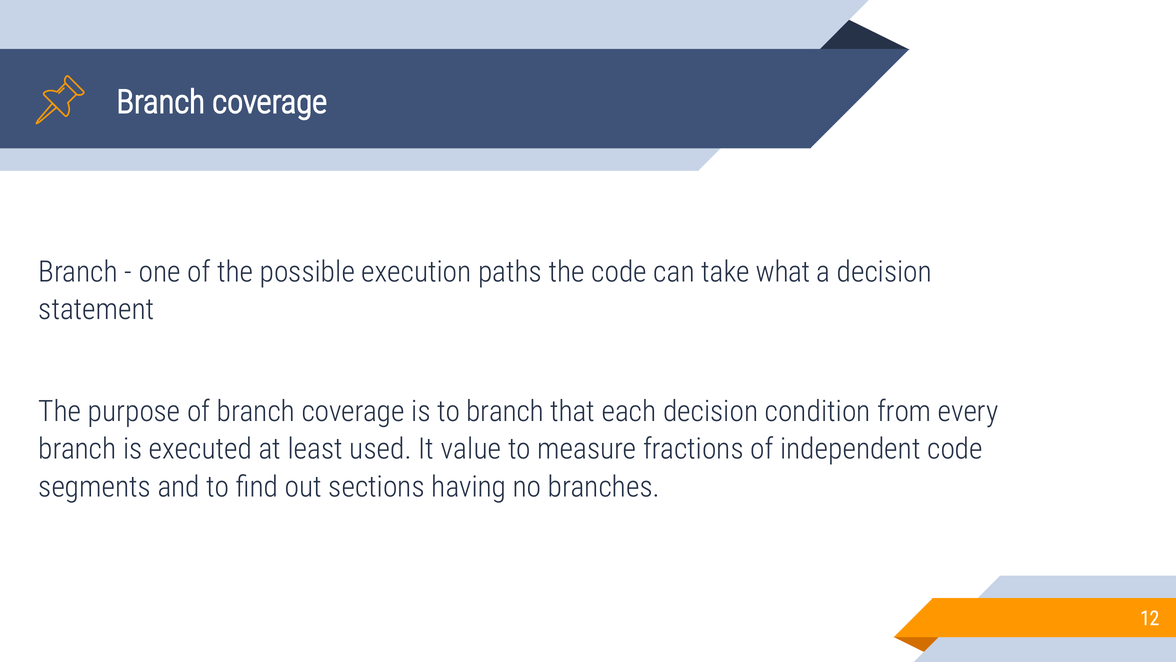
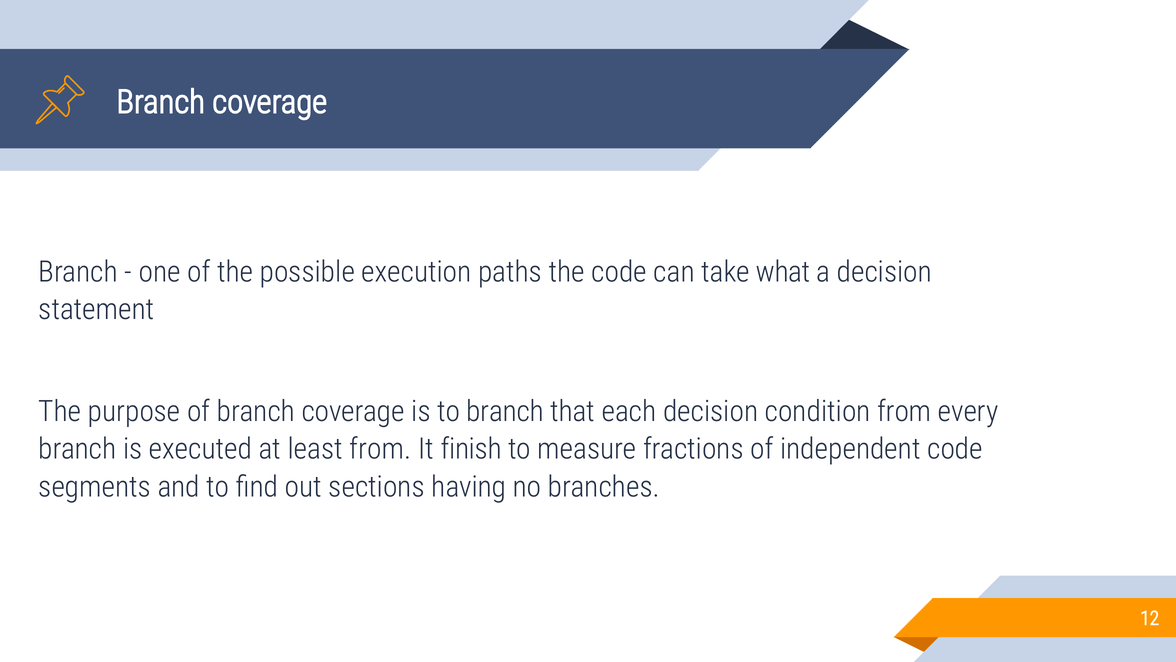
least used: used -> from
value: value -> finish
